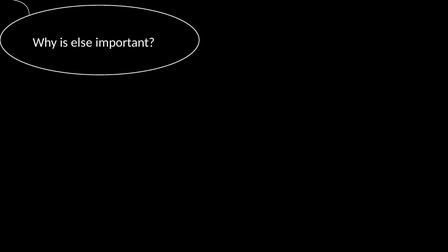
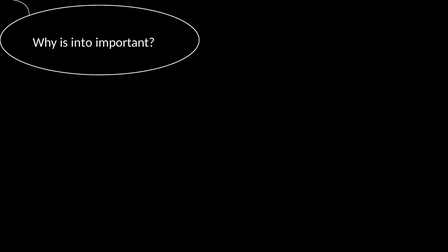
else: else -> into
